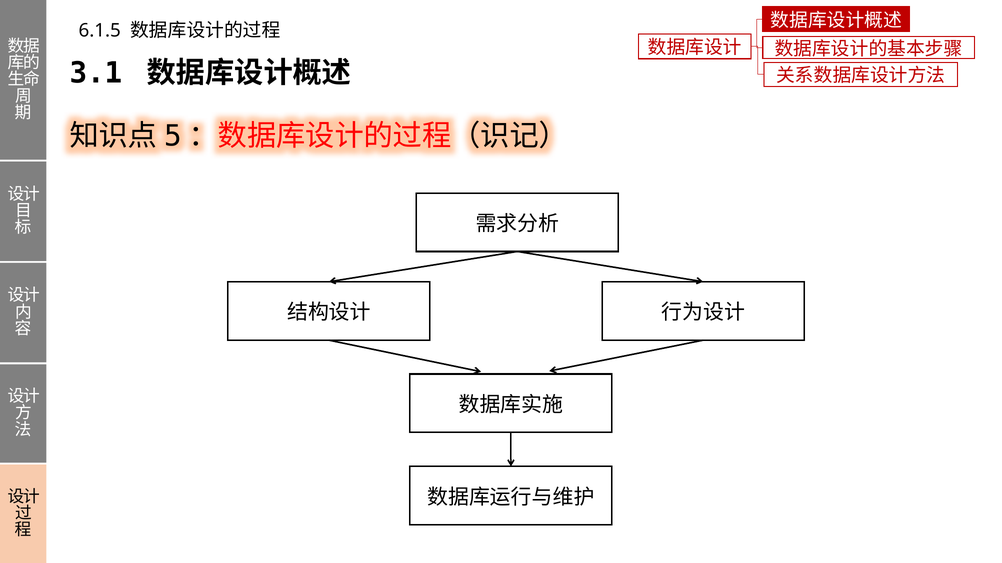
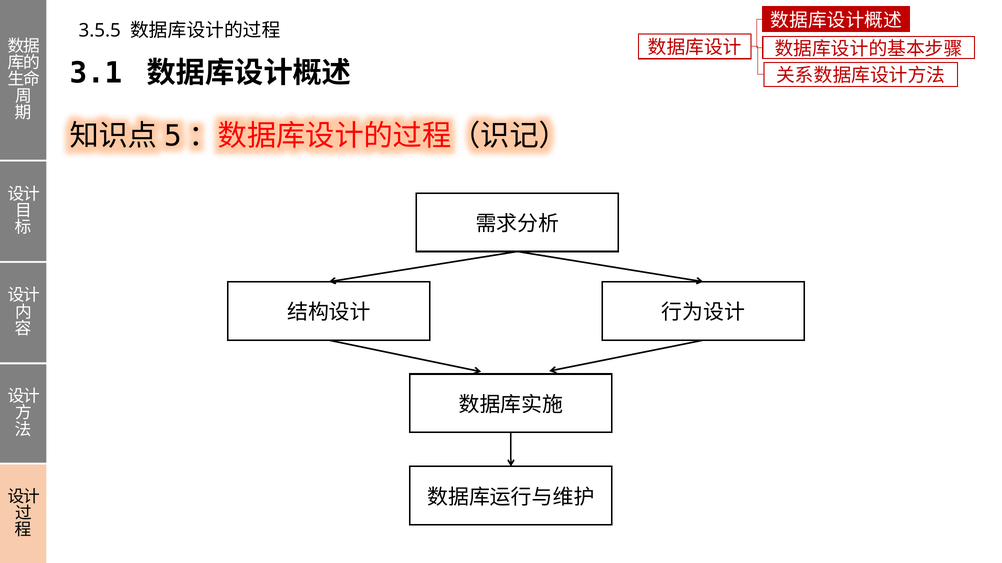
6.1.5: 6.1.5 -> 3.5.5
